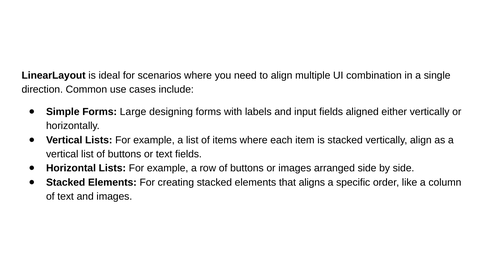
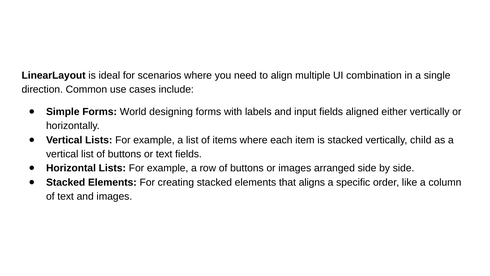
Large: Large -> World
vertically align: align -> child
